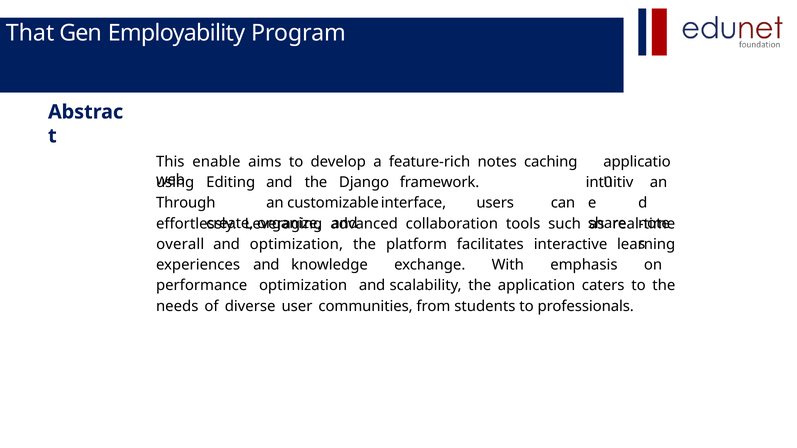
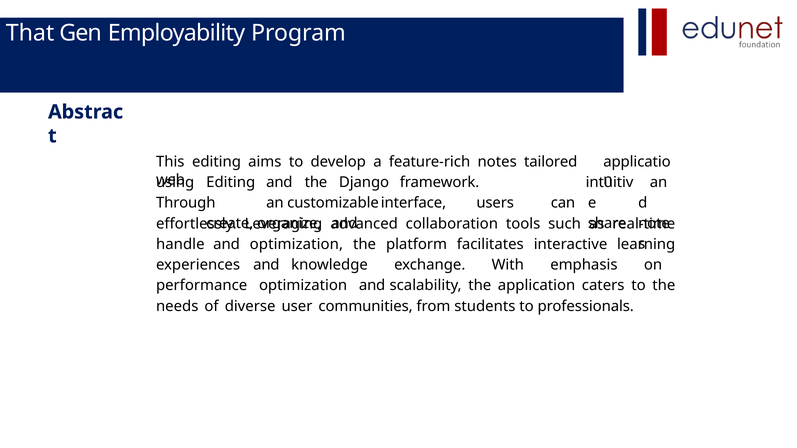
This enable: enable -> editing
caching: caching -> tailored
overall: overall -> handle
